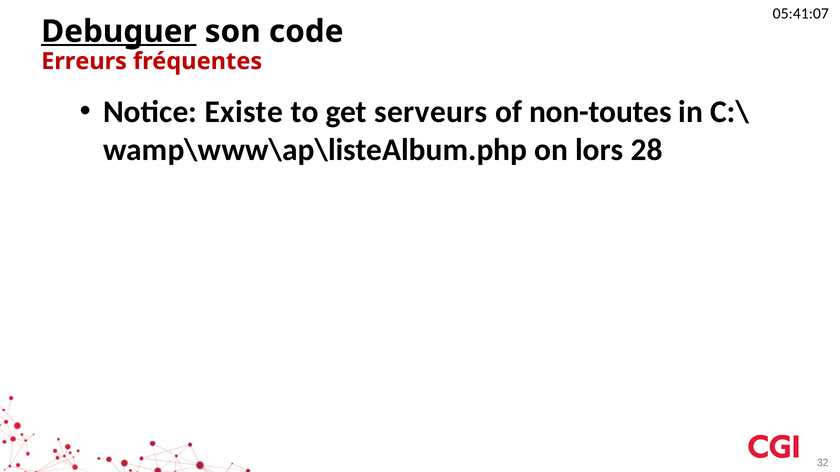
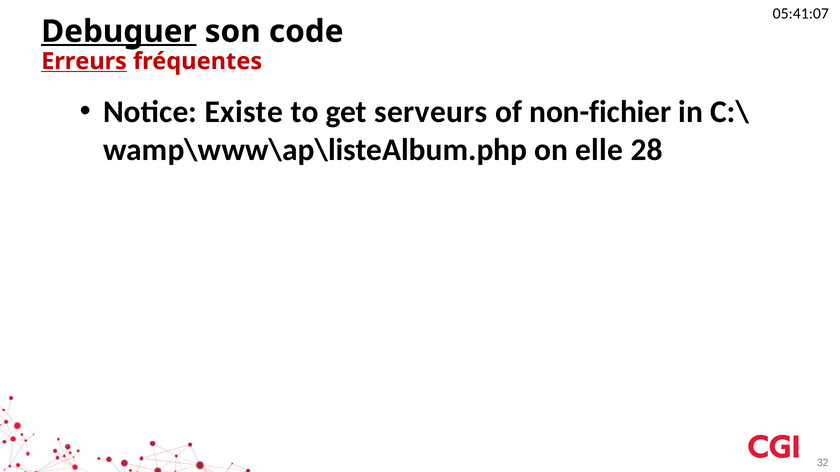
Erreurs underline: none -> present
non-toutes: non-toutes -> non-fichier
lors: lors -> elle
